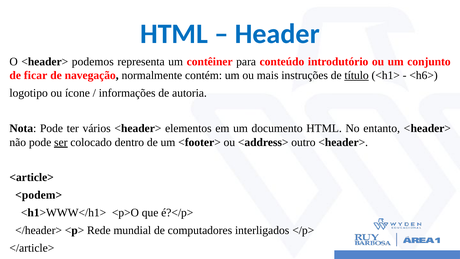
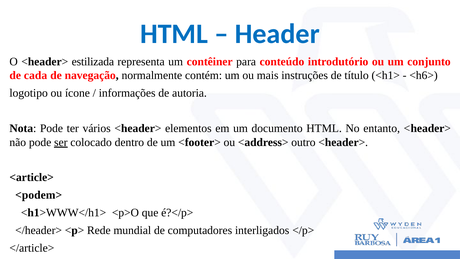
podemos: podemos -> estilizada
ficar: ficar -> cada
título underline: present -> none
